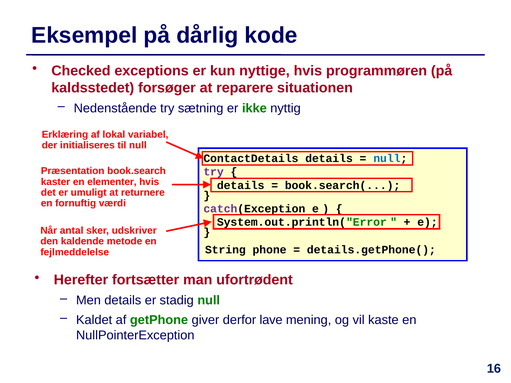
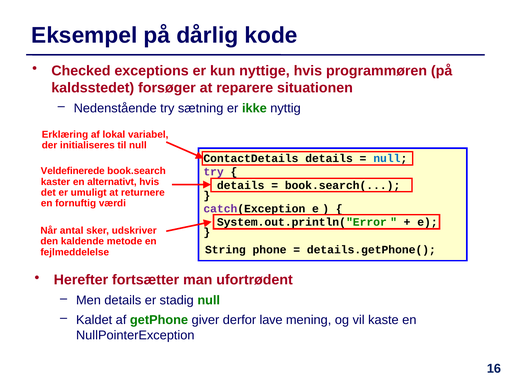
Præsentation: Præsentation -> Veldefinerede
elementer: elementer -> alternativt
